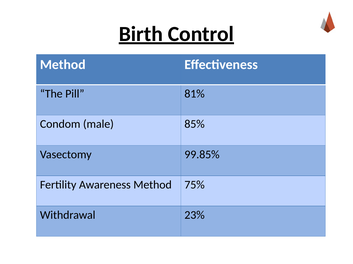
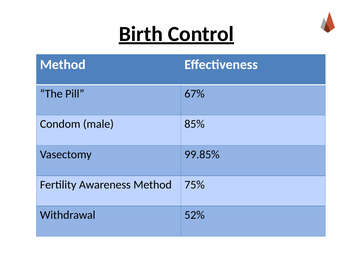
81%: 81% -> 67%
23%: 23% -> 52%
